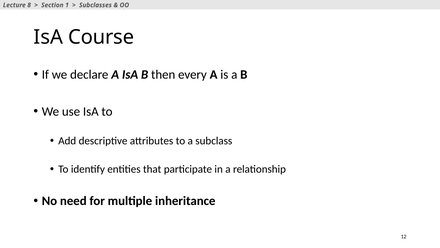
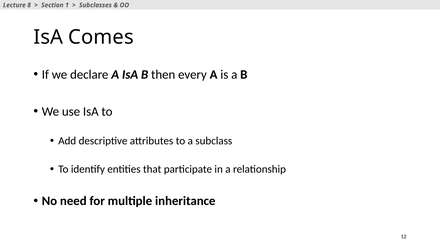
Course: Course -> Comes
